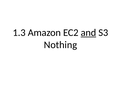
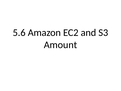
1.3: 1.3 -> 5.6
and underline: present -> none
Nothing: Nothing -> Amount
